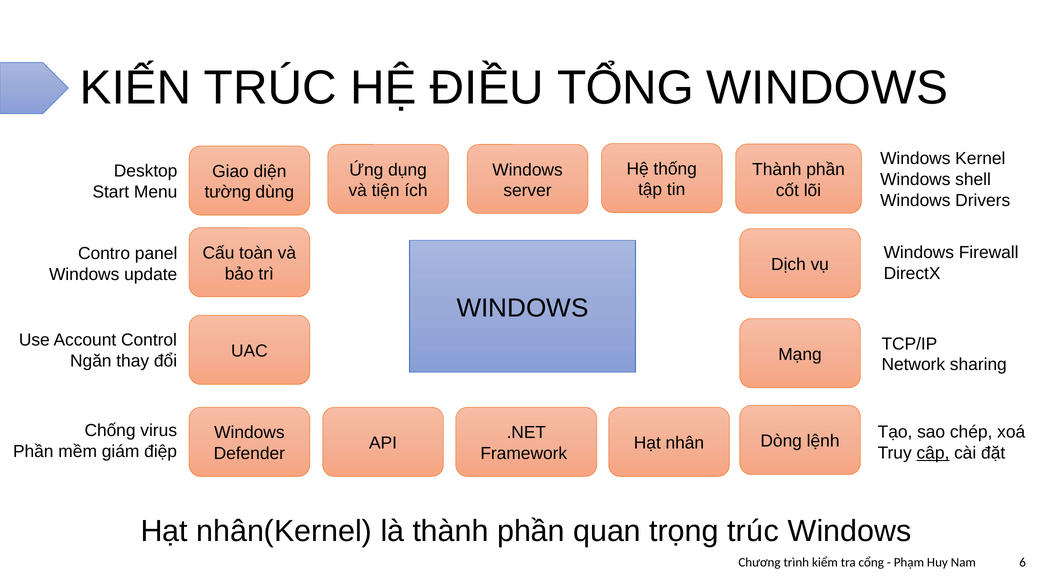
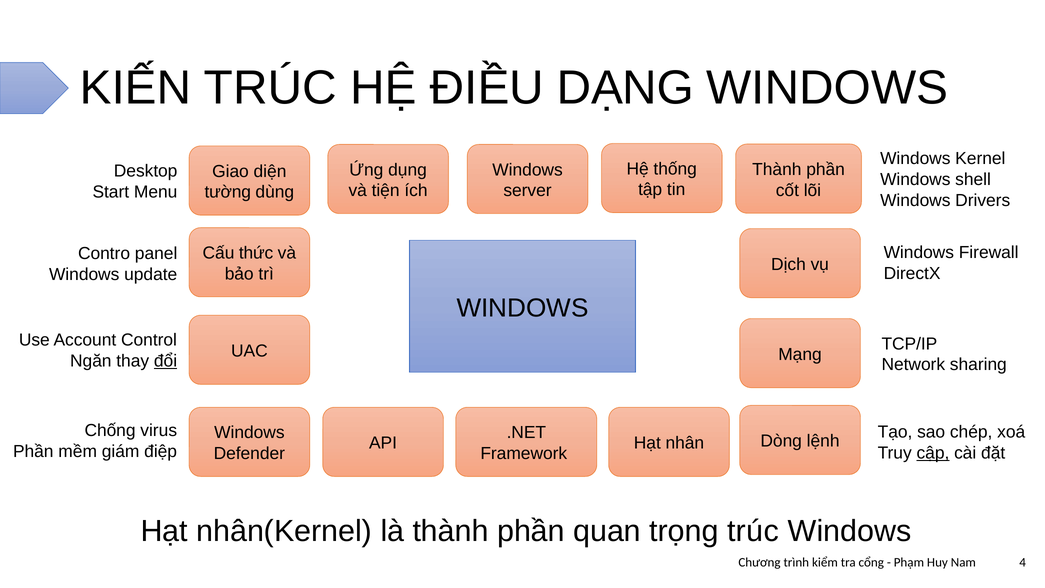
TỔNG: TỔNG -> DẠNG
toàn: toàn -> thức
đổi underline: none -> present
6: 6 -> 4
